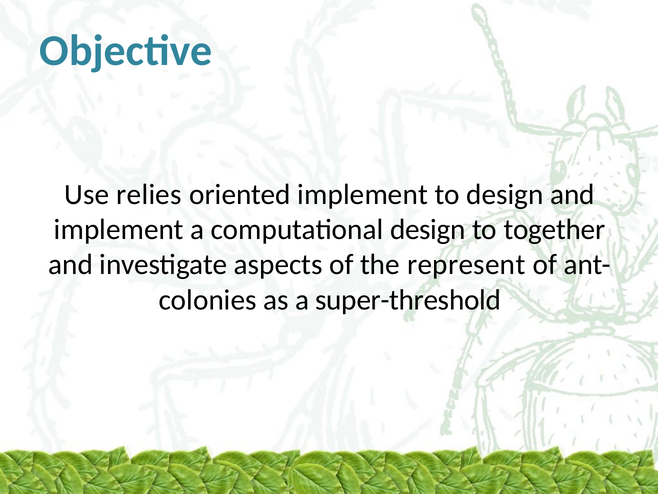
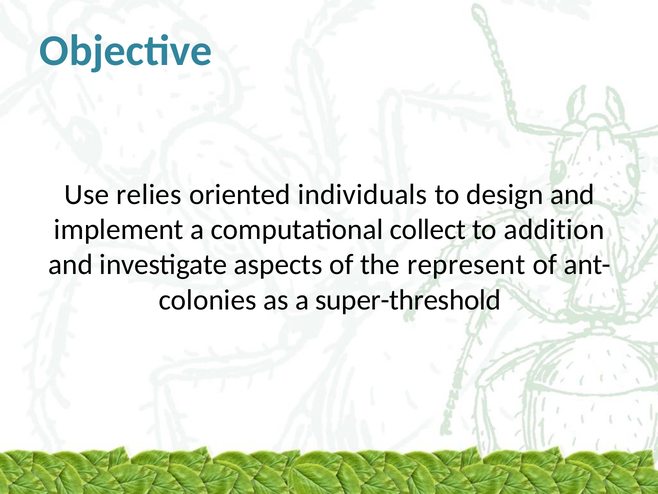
oriented implement: implement -> individuals
computational design: design -> collect
together: together -> addition
